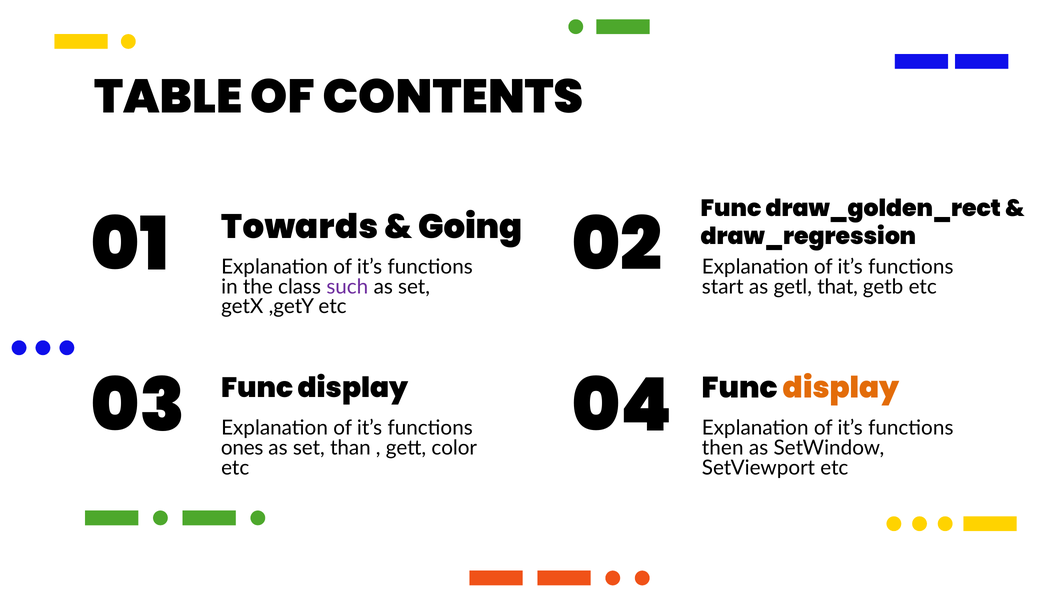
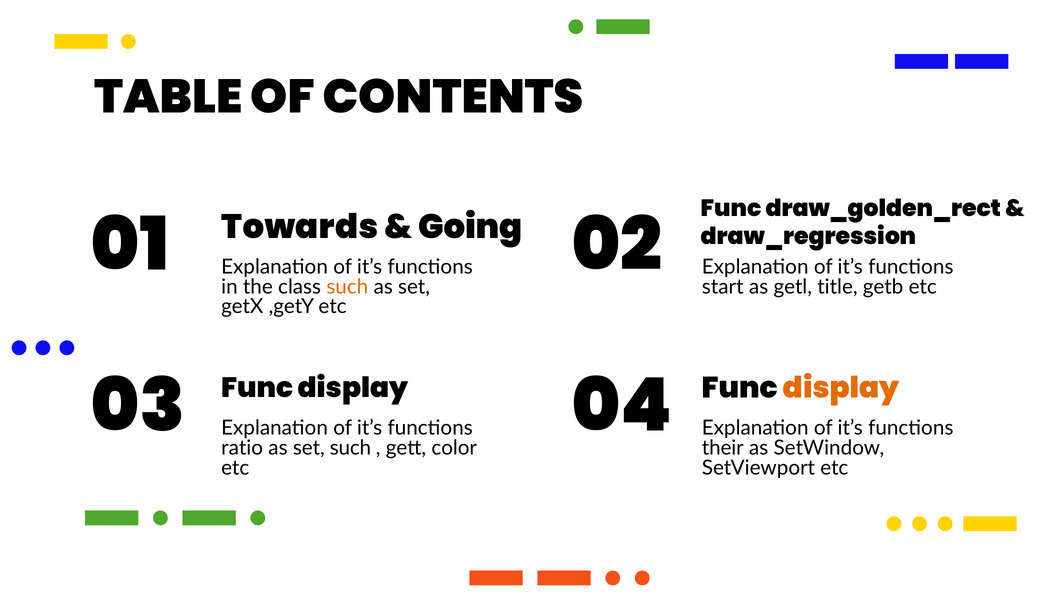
such at (347, 287) colour: purple -> orange
that: that -> title
ones: ones -> ratio
set than: than -> such
then: then -> their
